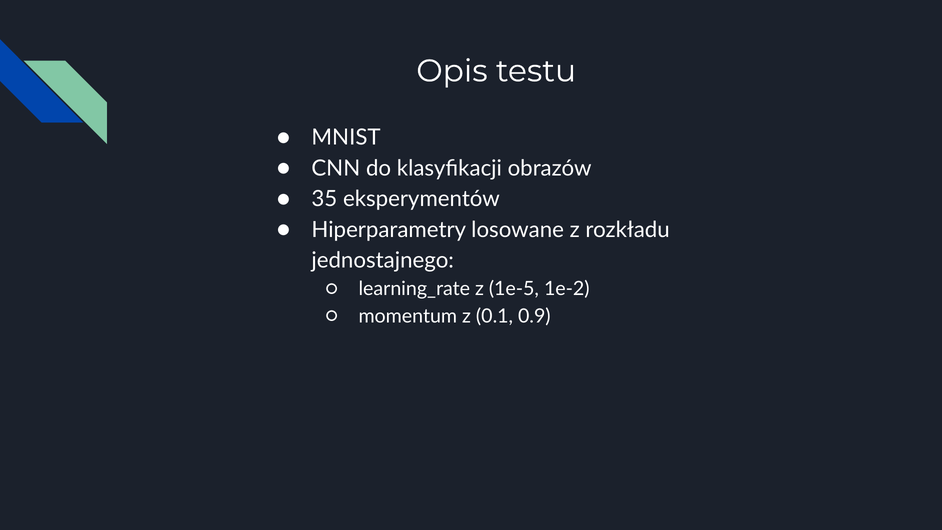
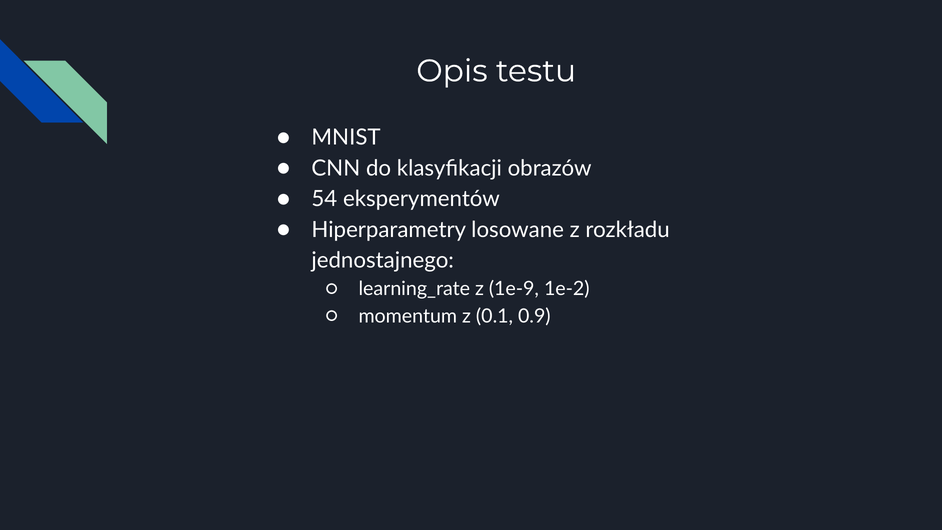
35: 35 -> 54
1e-5: 1e-5 -> 1e-9
